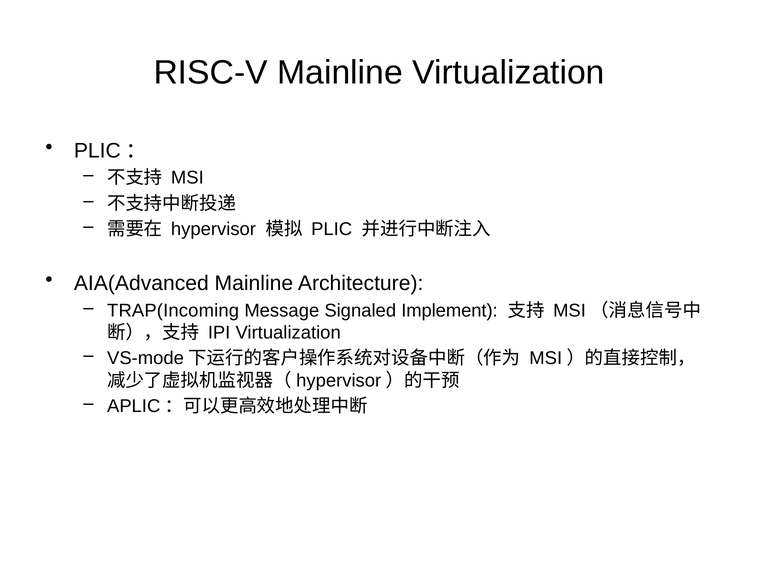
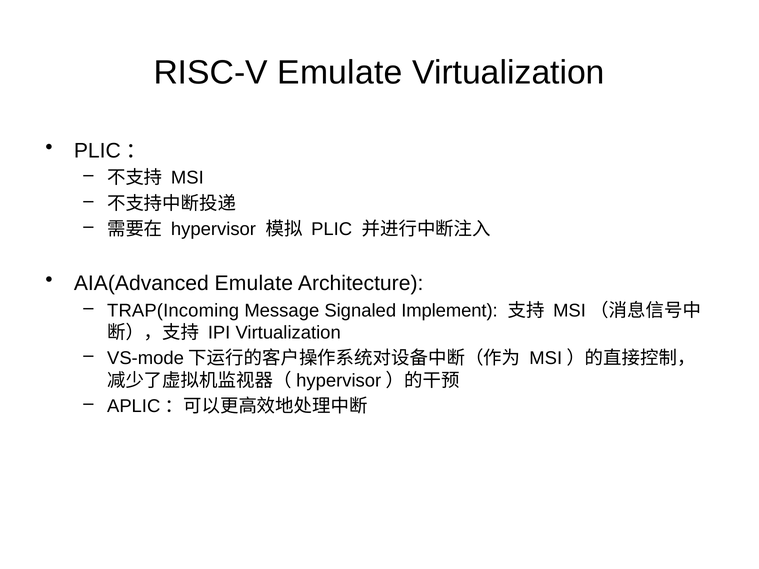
RISC-V Mainline: Mainline -> Emulate
AIA(Advanced Mainline: Mainline -> Emulate
